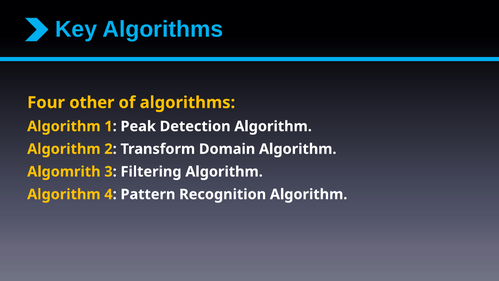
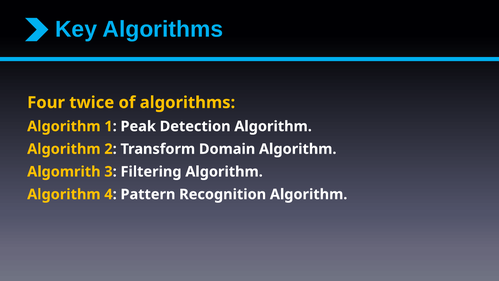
other: other -> twice
